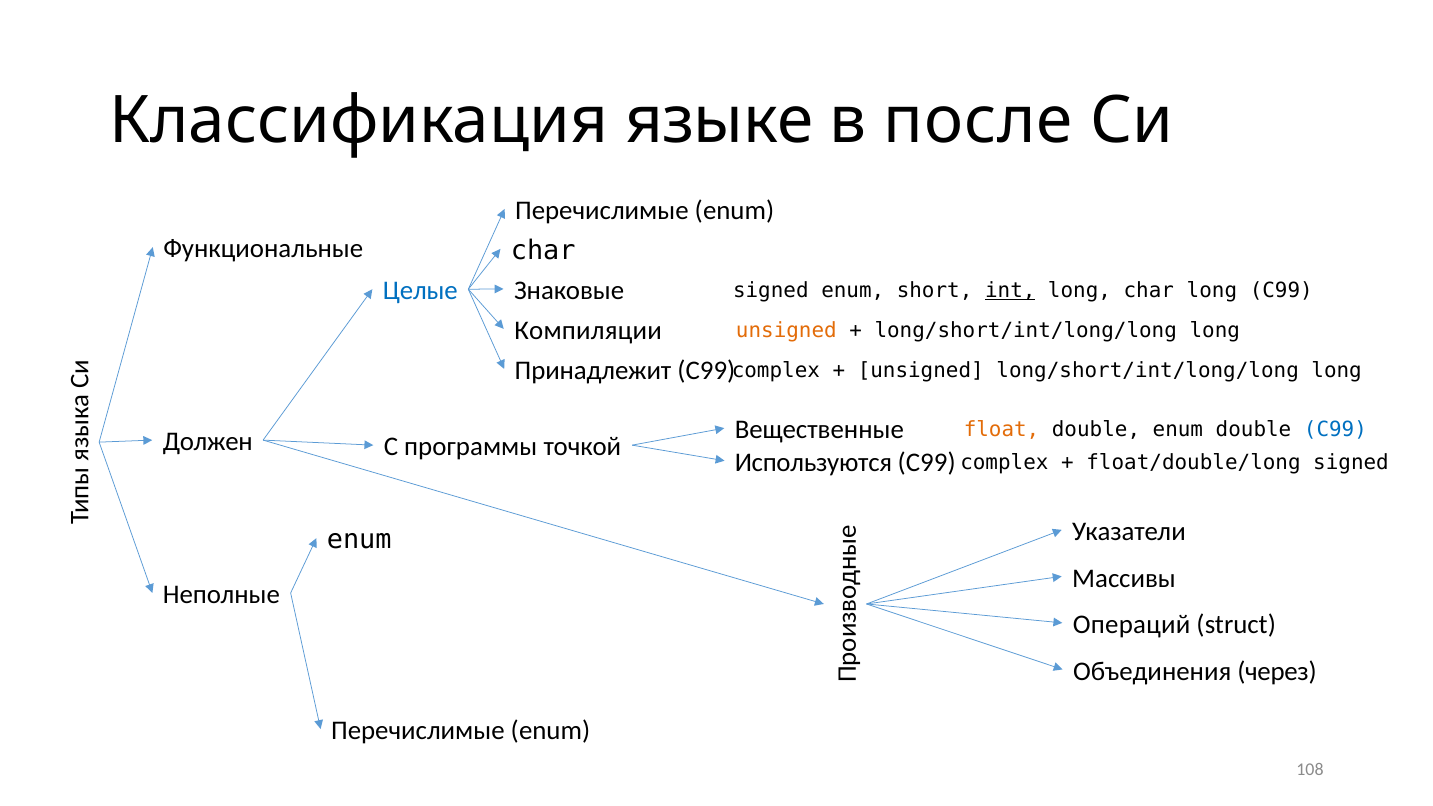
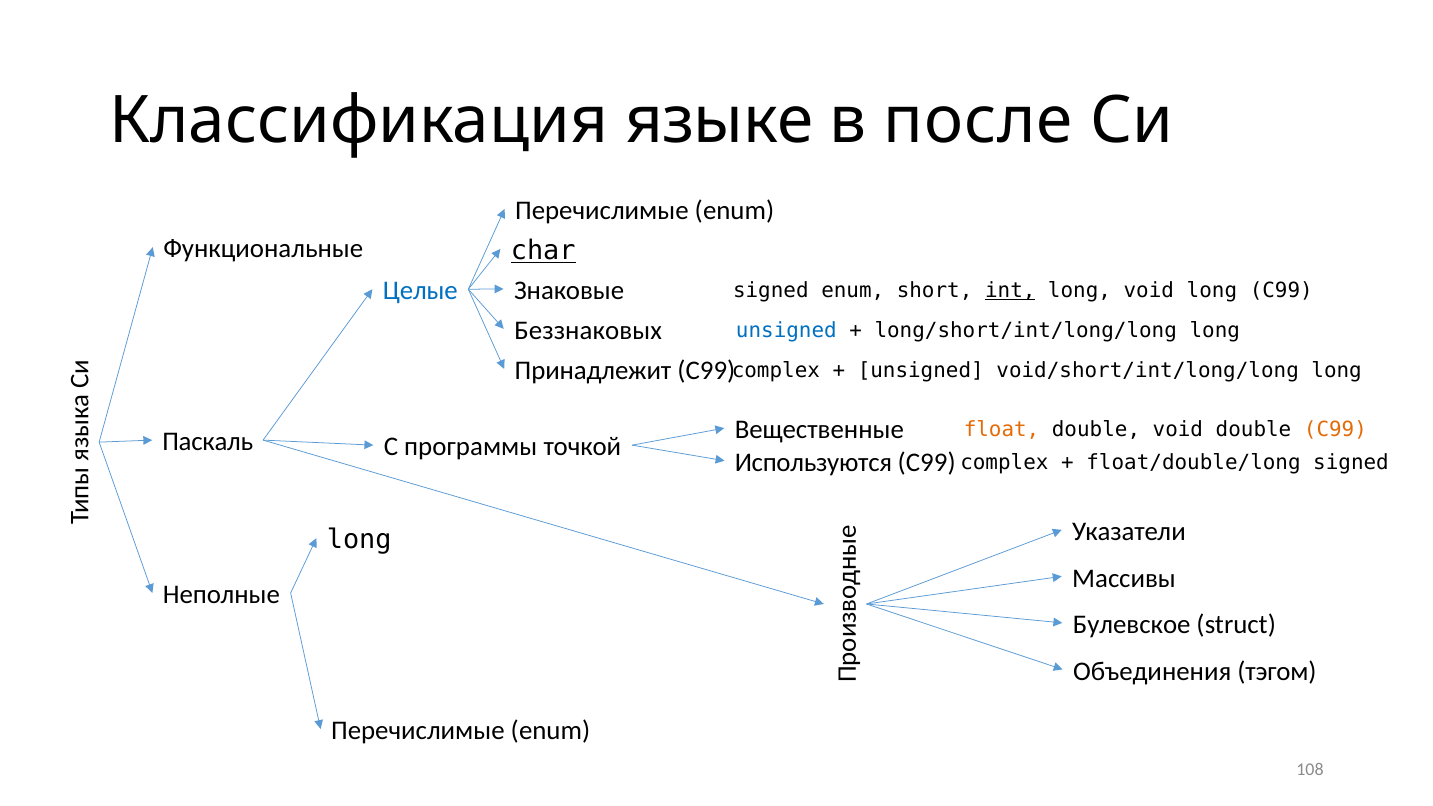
char at (543, 251) underline: none -> present
long char: char -> void
Компиляции: Компиляции -> Беззнаковых
unsigned at (786, 330) colour: orange -> blue
unsigned long/short/int/long/long: long/short/int/long/long -> void/short/int/long/long
double enum: enum -> void
C99 at (1335, 430) colour: blue -> orange
Должен: Должен -> Паскаль
enum at (359, 540): enum -> long
Операций: Операций -> Булевское
через: через -> тэгом
